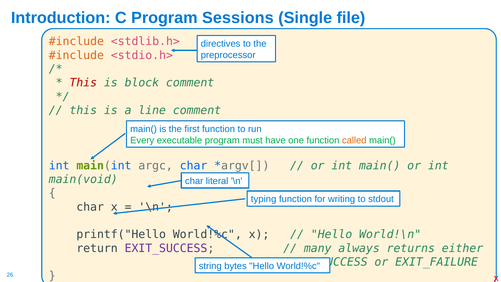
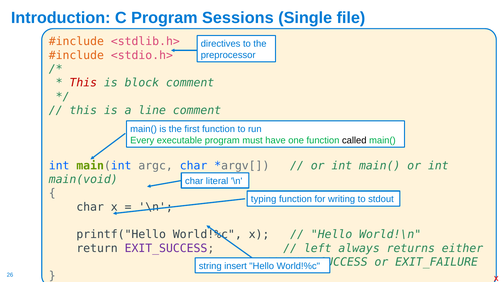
called colour: orange -> black
many: many -> left
bytes: bytes -> insert
